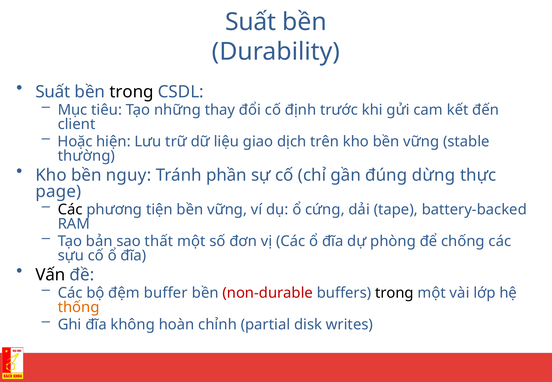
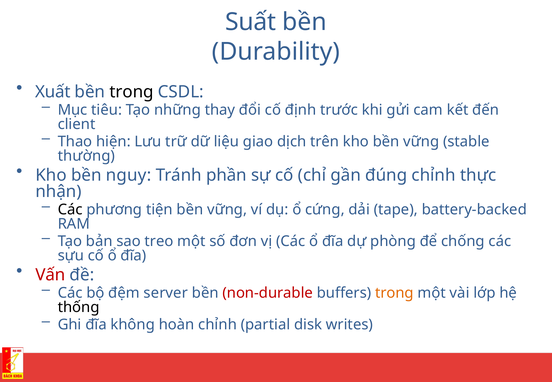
Suất at (53, 92): Suất -> Xuất
Hoặc: Hoặc -> Thao
đúng dừng: dừng -> chỉnh
page: page -> nhận
thất: thất -> treo
Vấn colour: black -> red
buffer: buffer -> server
trong at (394, 293) colour: black -> orange
thống colour: orange -> black
